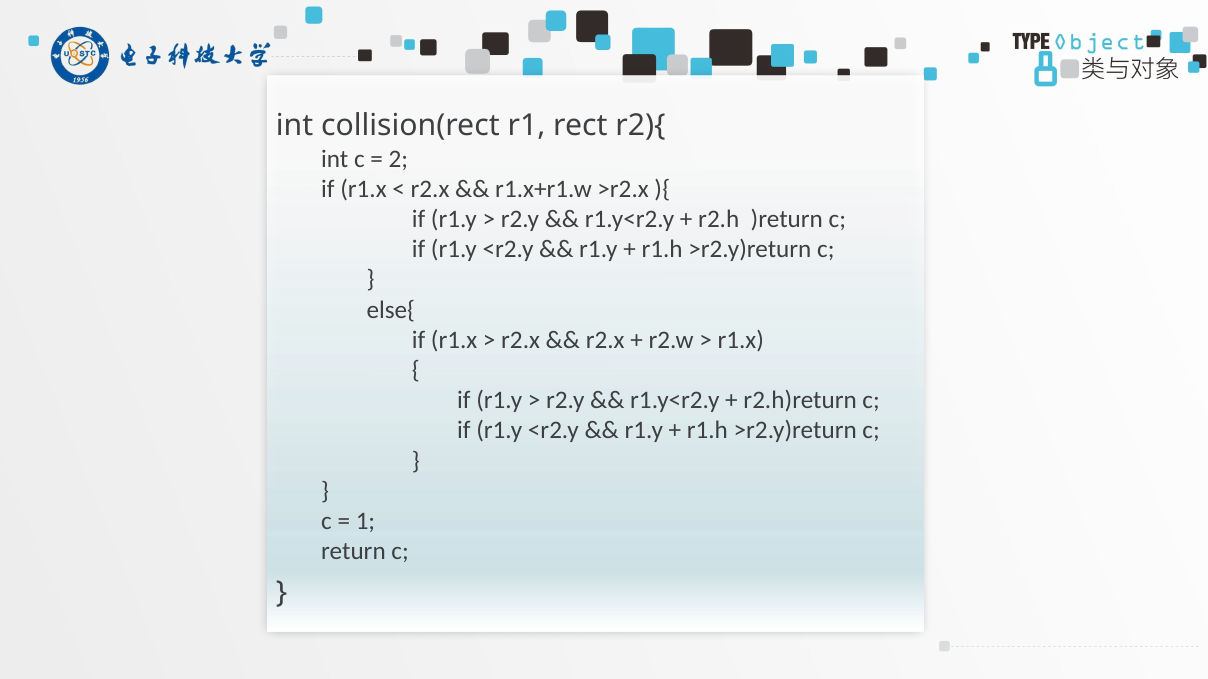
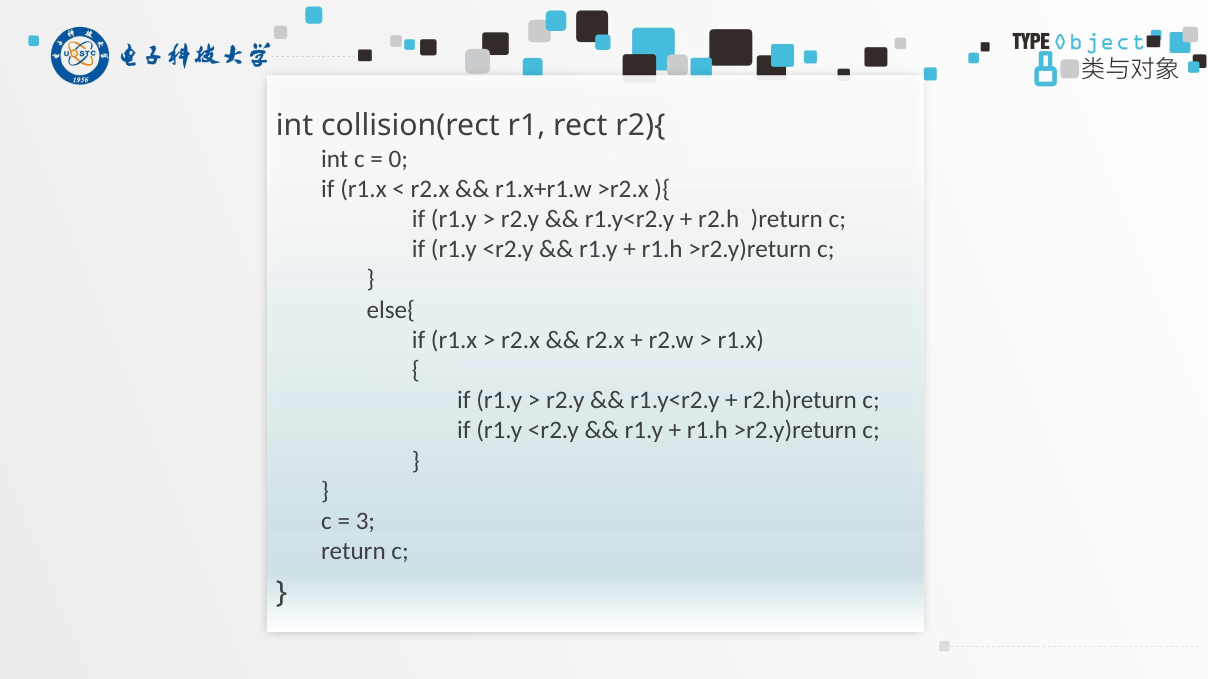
2: 2 -> 0
1: 1 -> 3
